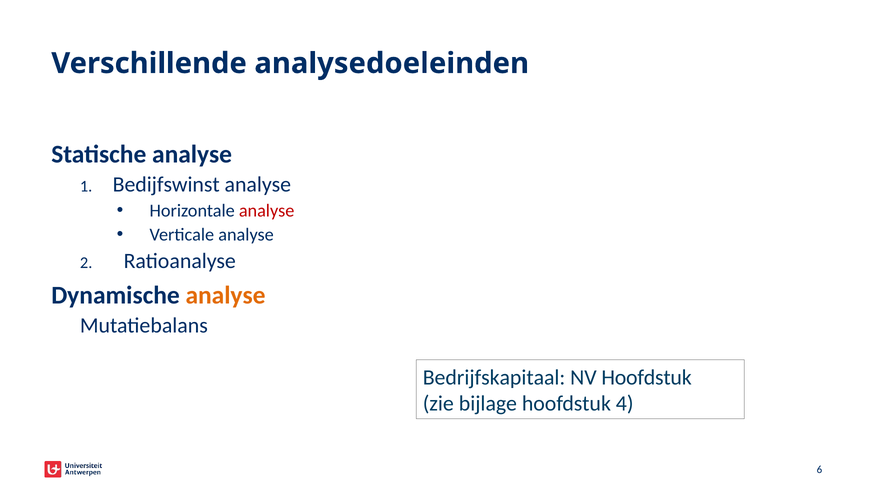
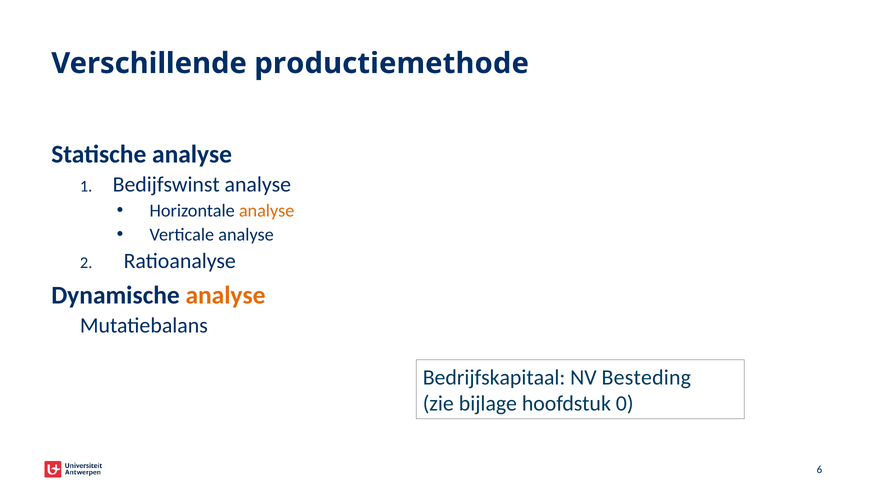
analysedoeleinden: analysedoeleinden -> productiemethode
analyse at (267, 210) colour: red -> orange
NV Hoofdstuk: Hoofdstuk -> Besteding
4: 4 -> 0
